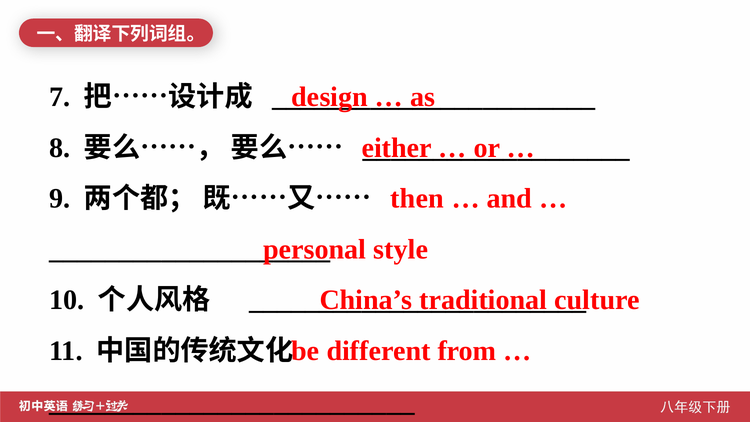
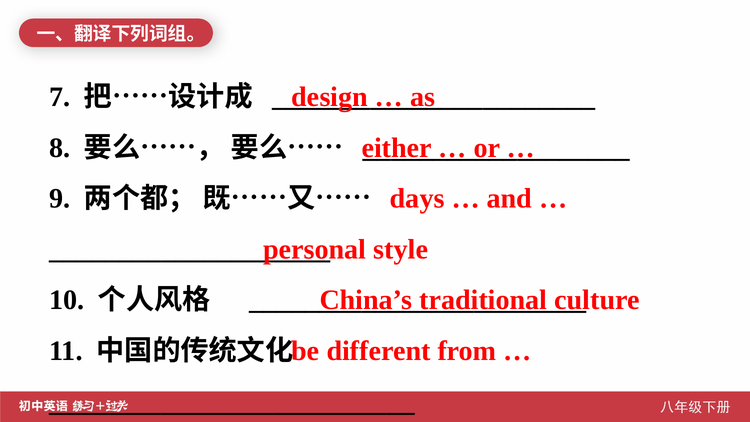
then: then -> days
